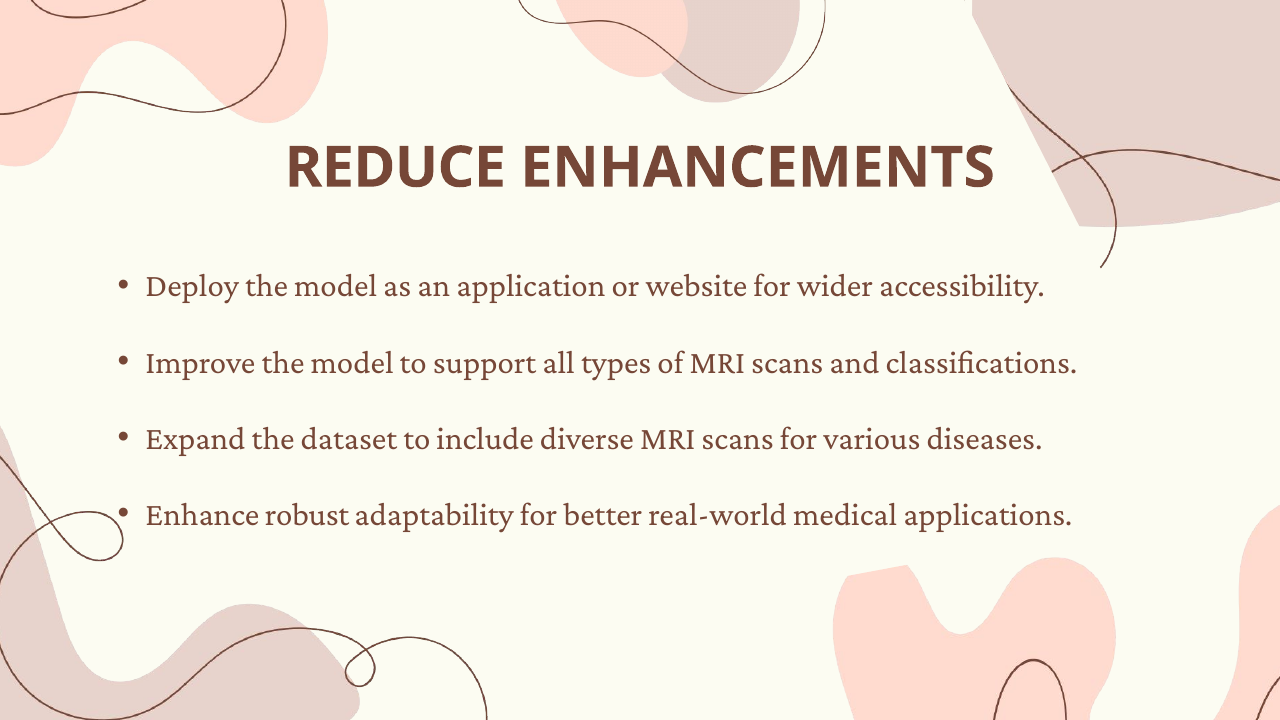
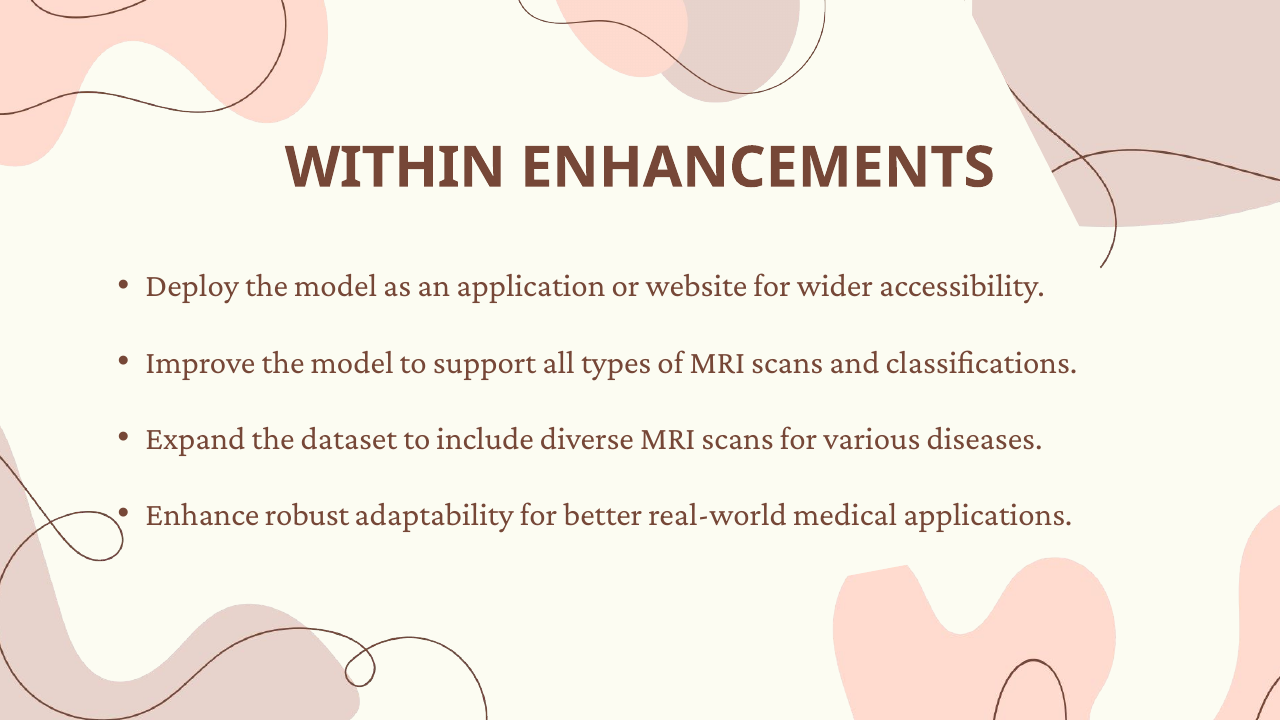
REDUCE: REDUCE -> WITHIN
